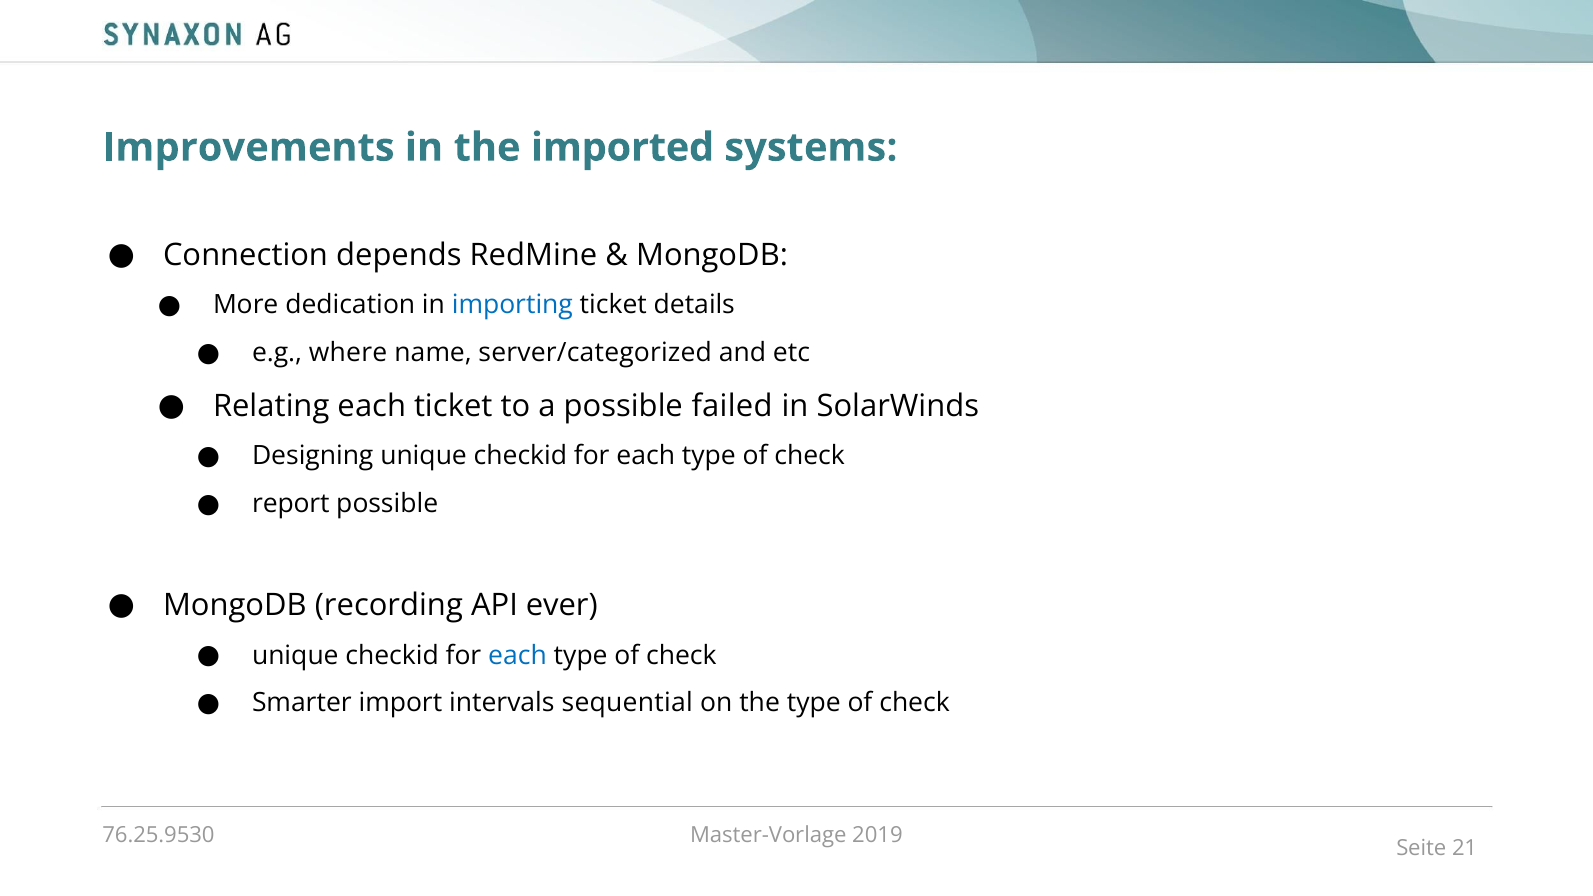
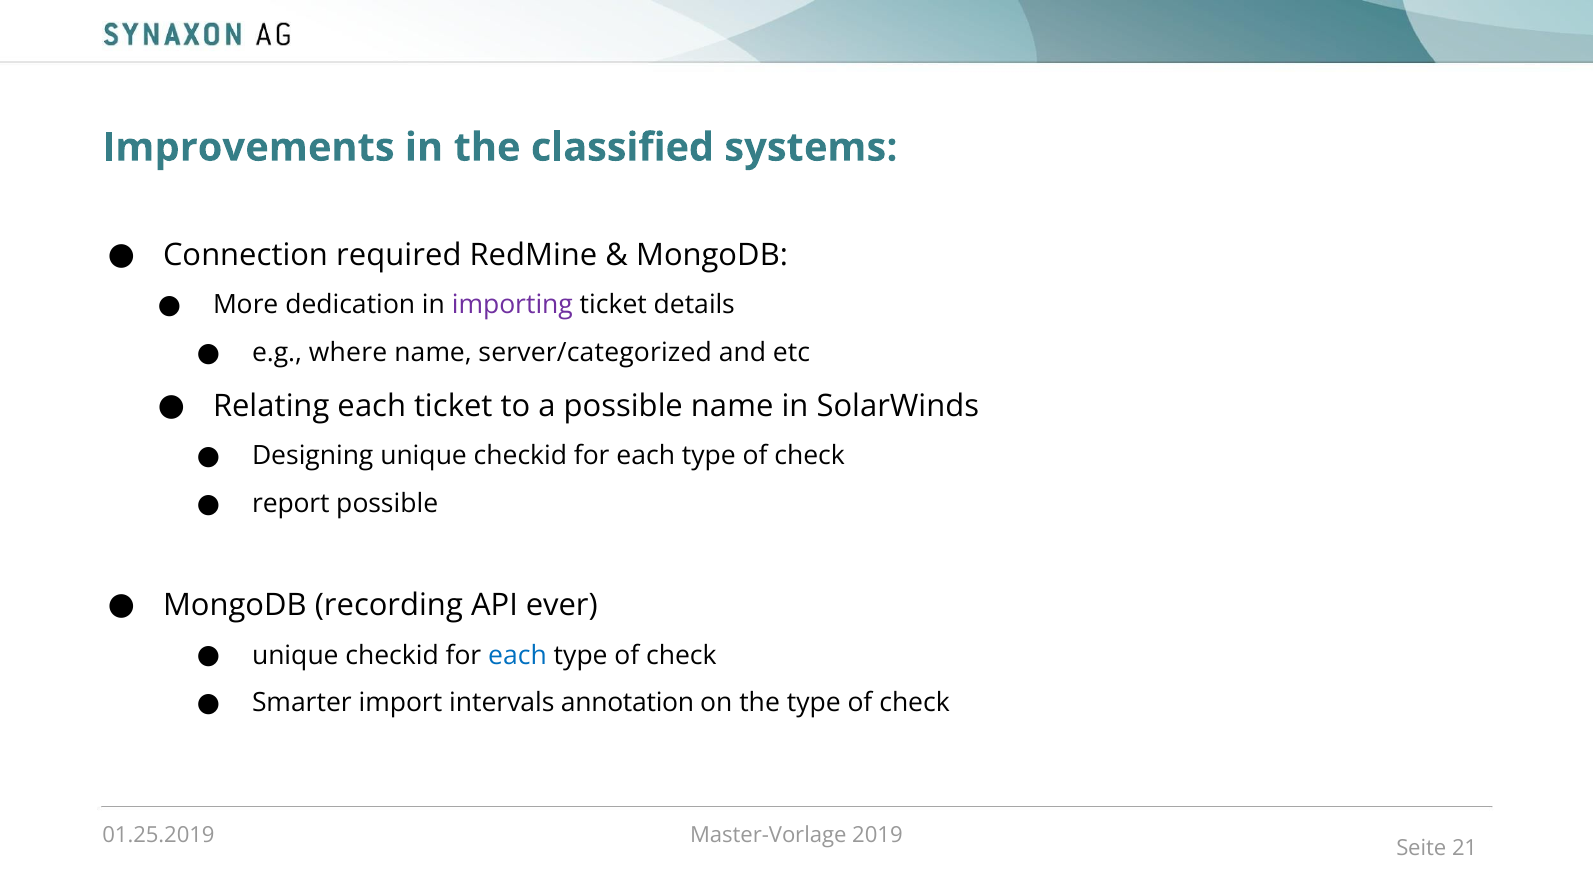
imported: imported -> classified
depends: depends -> required
importing colour: blue -> purple
possible failed: failed -> name
sequential: sequential -> annotation
76.25.9530: 76.25.9530 -> 01.25.2019
